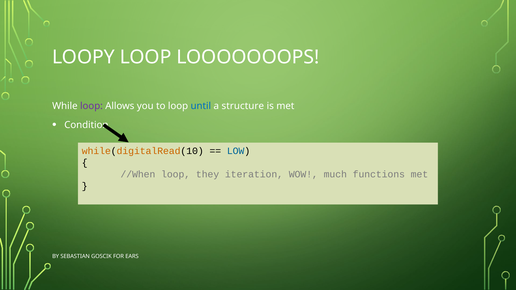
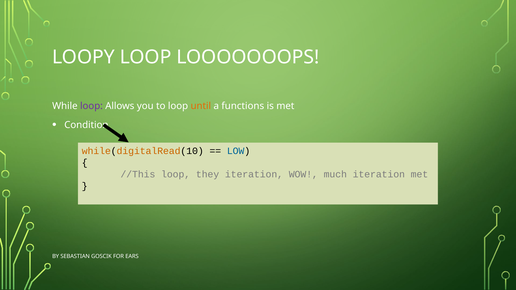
until colour: blue -> orange
structure: structure -> functions
//When: //When -> //This
much functions: functions -> iteration
